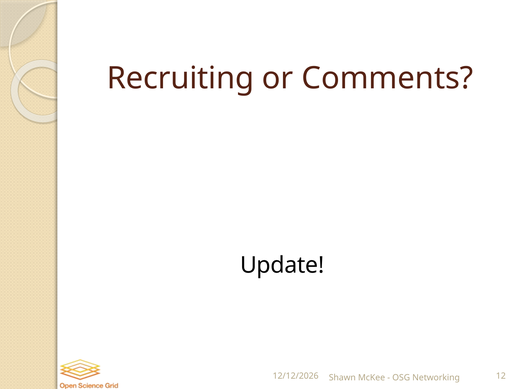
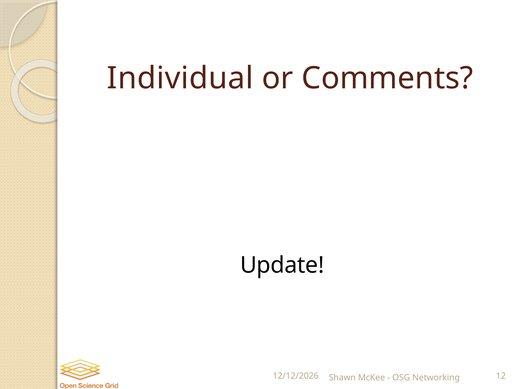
Recruiting: Recruiting -> Individual
